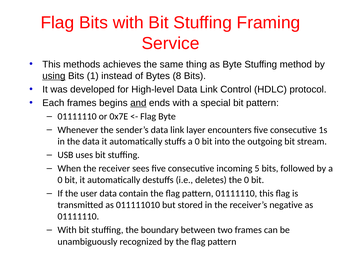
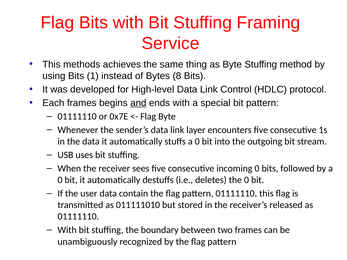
using underline: present -> none
incoming 5: 5 -> 0
negative: negative -> released
